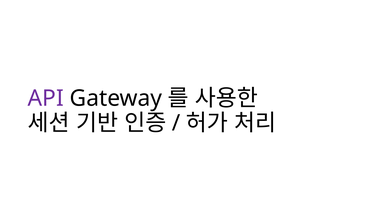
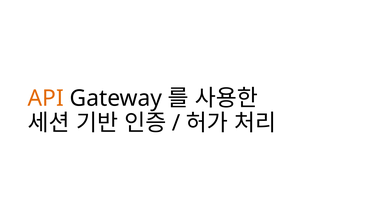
API colour: purple -> orange
